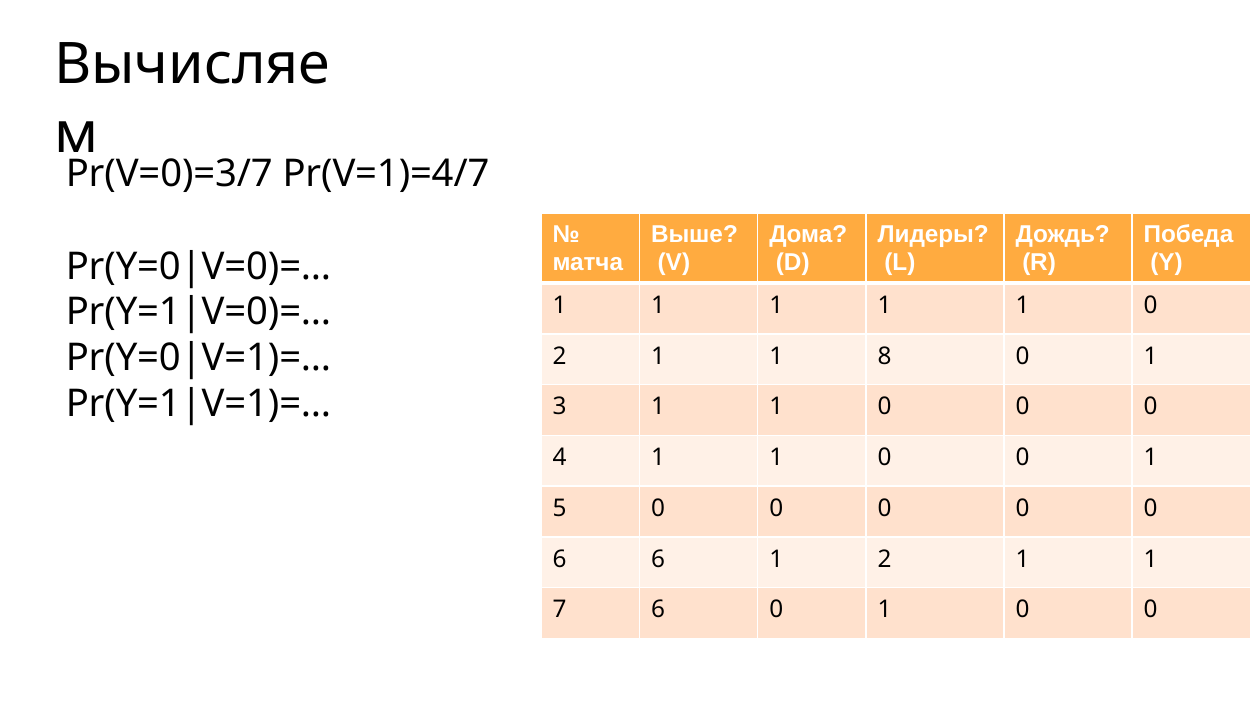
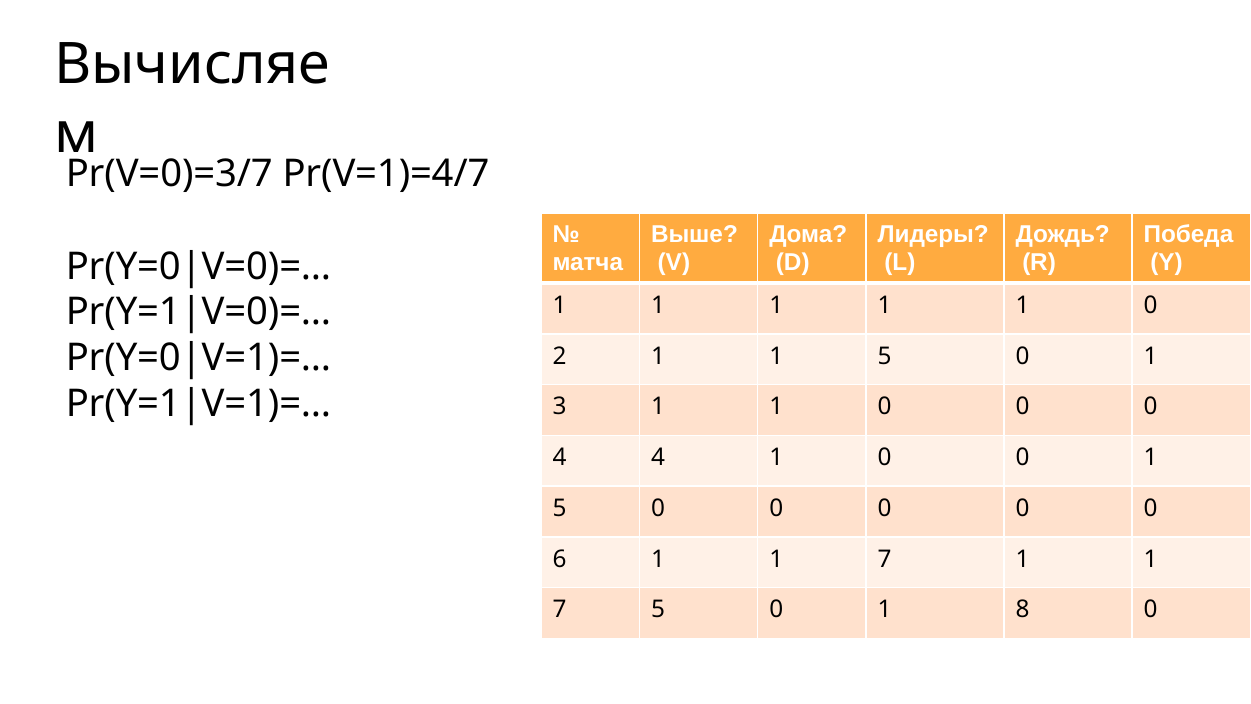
1 1 8: 8 -> 5
4 1: 1 -> 4
6 6: 6 -> 1
2 at (885, 559): 2 -> 7
7 6: 6 -> 5
0 1 0: 0 -> 8
